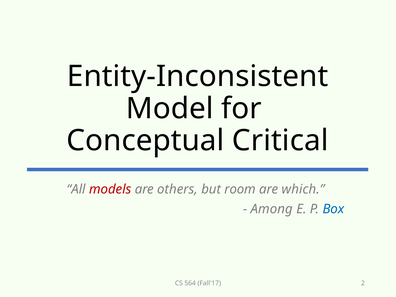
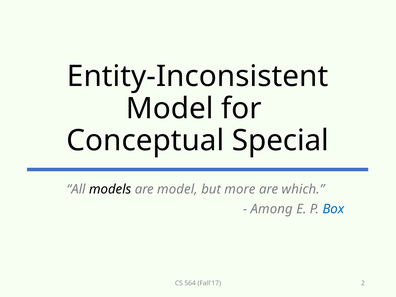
Critical: Critical -> Special
models colour: red -> black
are others: others -> model
room: room -> more
